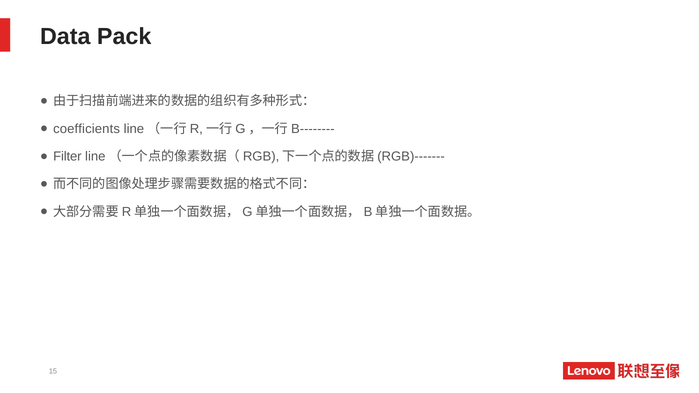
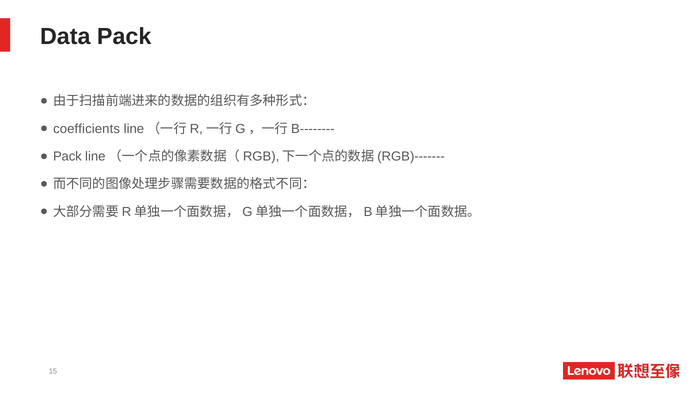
Filter at (67, 156): Filter -> Pack
